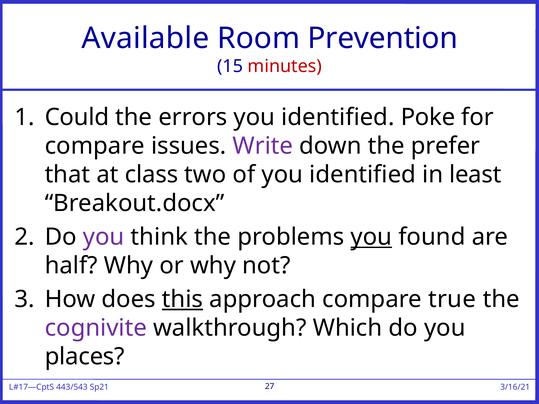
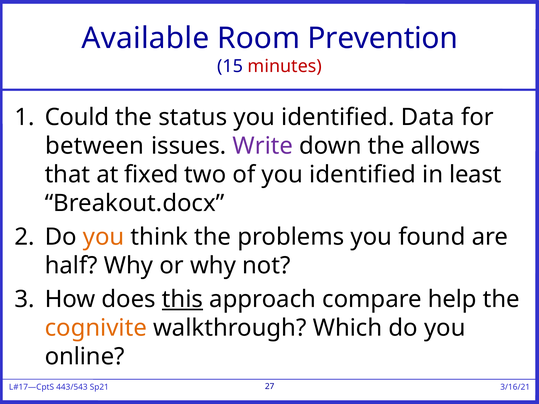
errors: errors -> status
Poke: Poke -> Data
compare at (95, 146): compare -> between
prefer: prefer -> allows
class: class -> fixed
you at (104, 237) colour: purple -> orange
you at (371, 237) underline: present -> none
true: true -> help
cognivite colour: purple -> orange
places: places -> online
